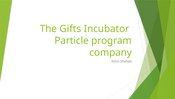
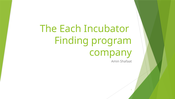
Gifts: Gifts -> Each
Particle: Particle -> Finding
